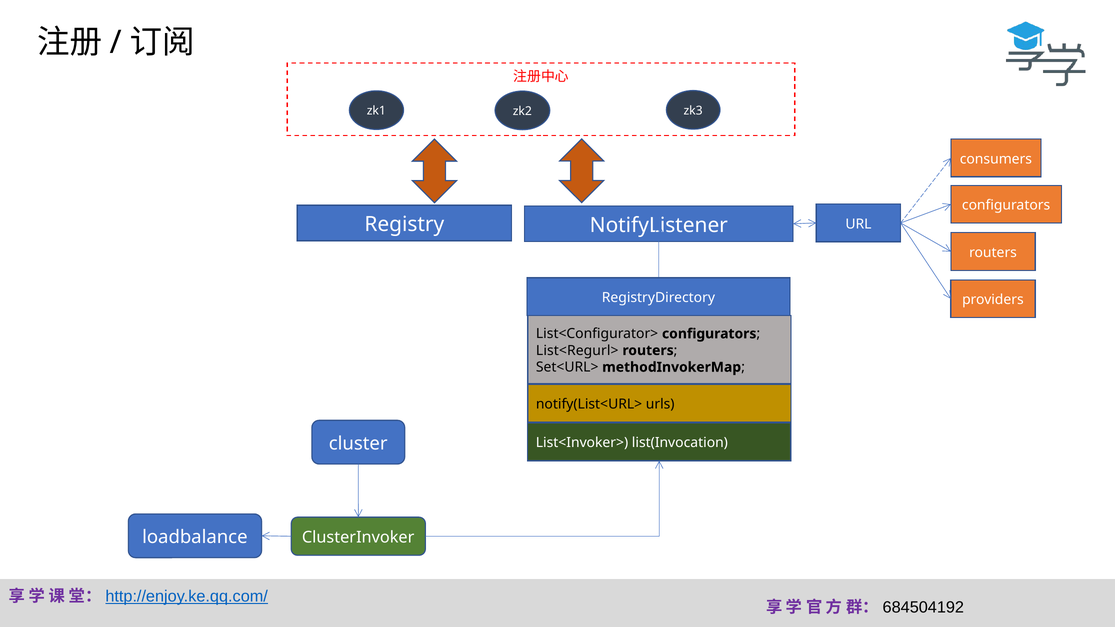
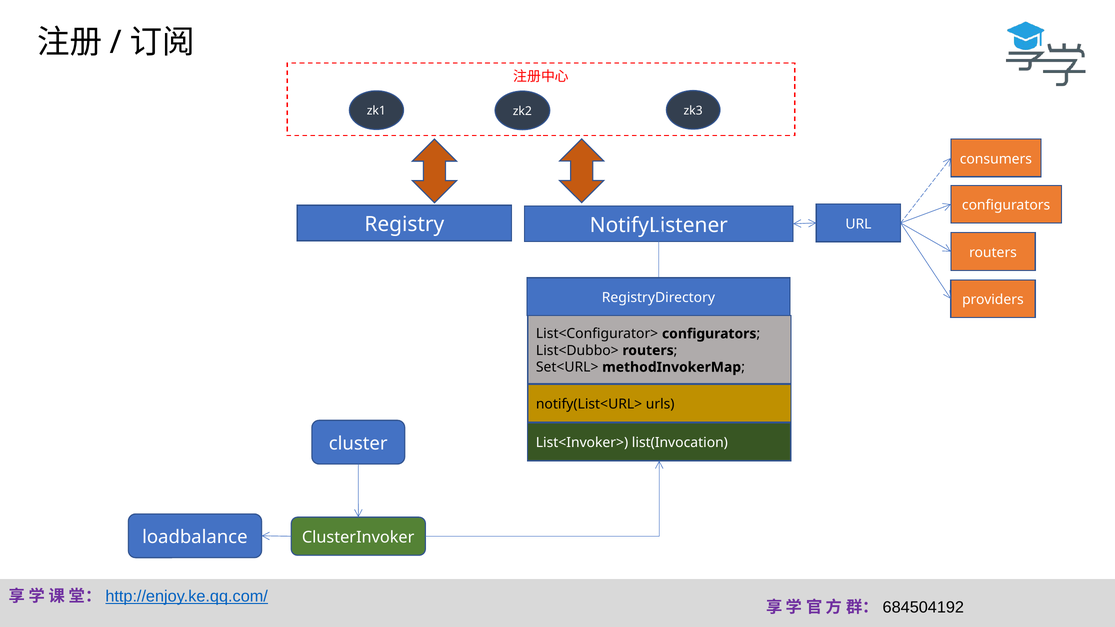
List<Regurl>: List<Regurl> -> List<Dubbo>
